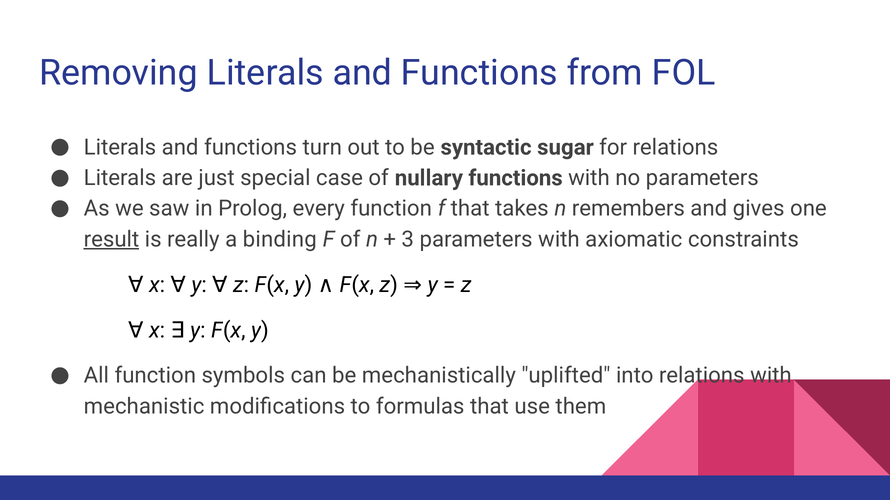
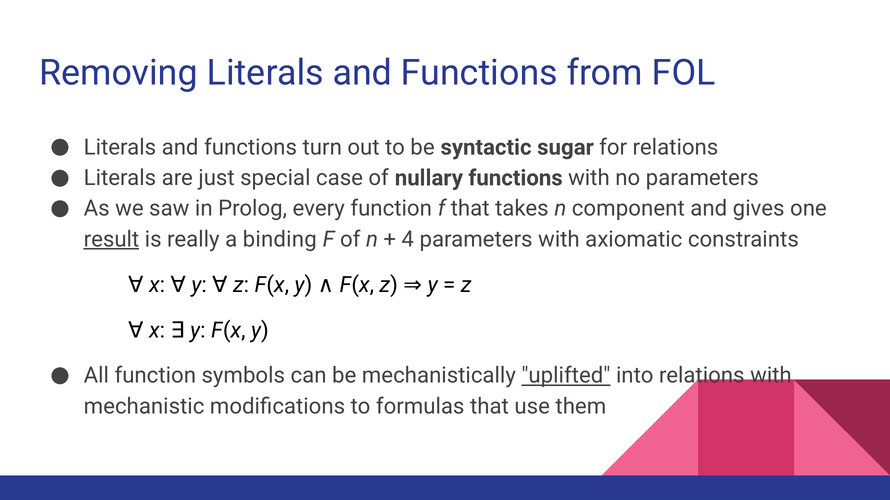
remembers: remembers -> component
3: 3 -> 4
uplifted underline: none -> present
